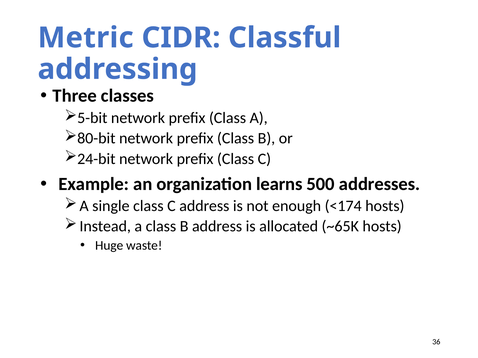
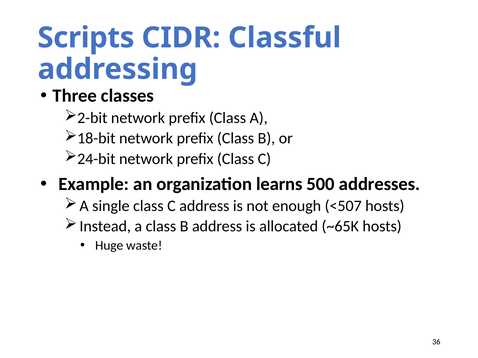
Metric: Metric -> Scripts
5-bit: 5-bit -> 2-bit
80-bit: 80-bit -> 18-bit
<174: <174 -> <507
